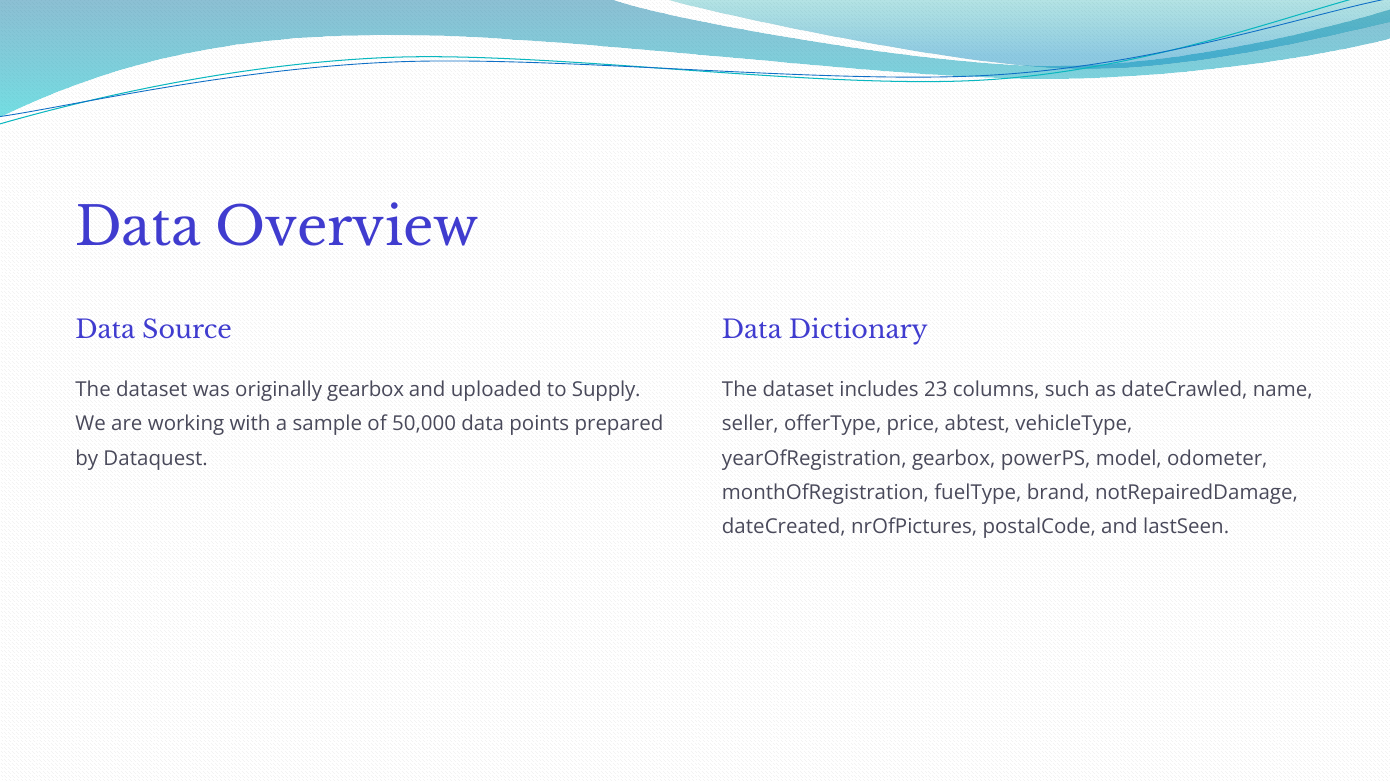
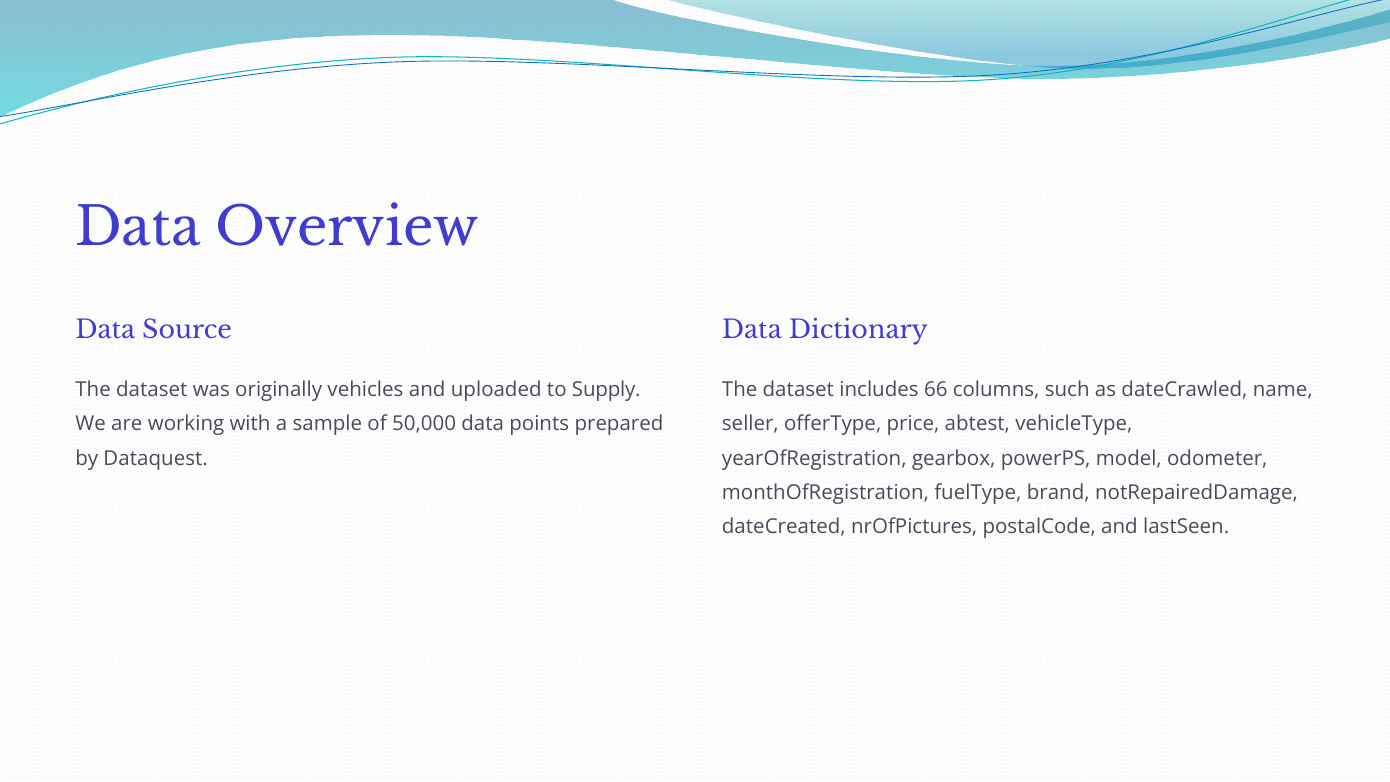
originally gearbox: gearbox -> vehicles
23: 23 -> 66
